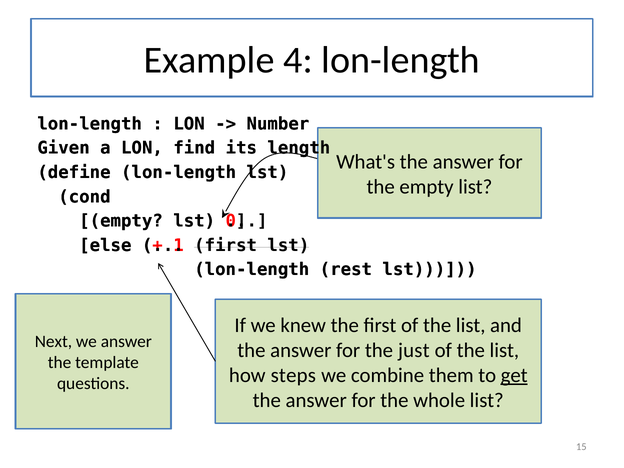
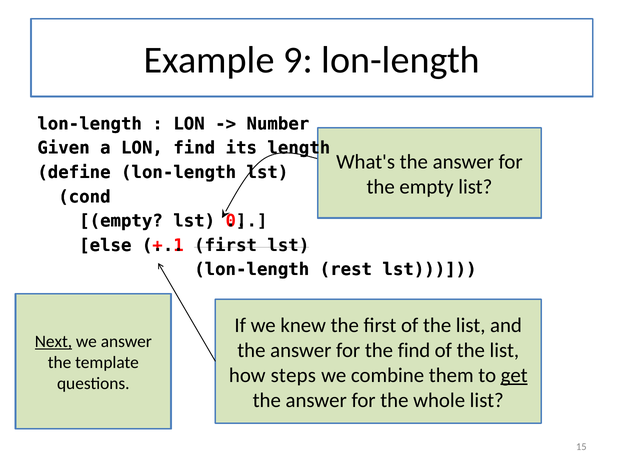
4: 4 -> 9
Next underline: none -> present
the just: just -> find
